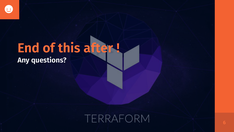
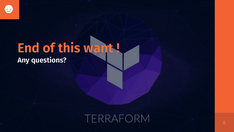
after: after -> want
